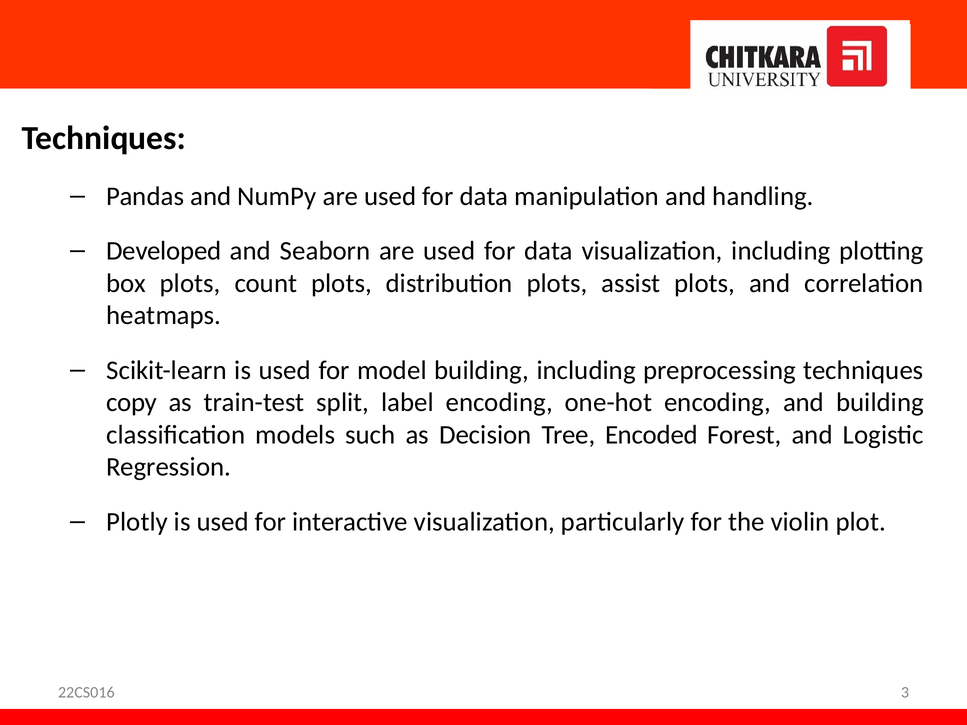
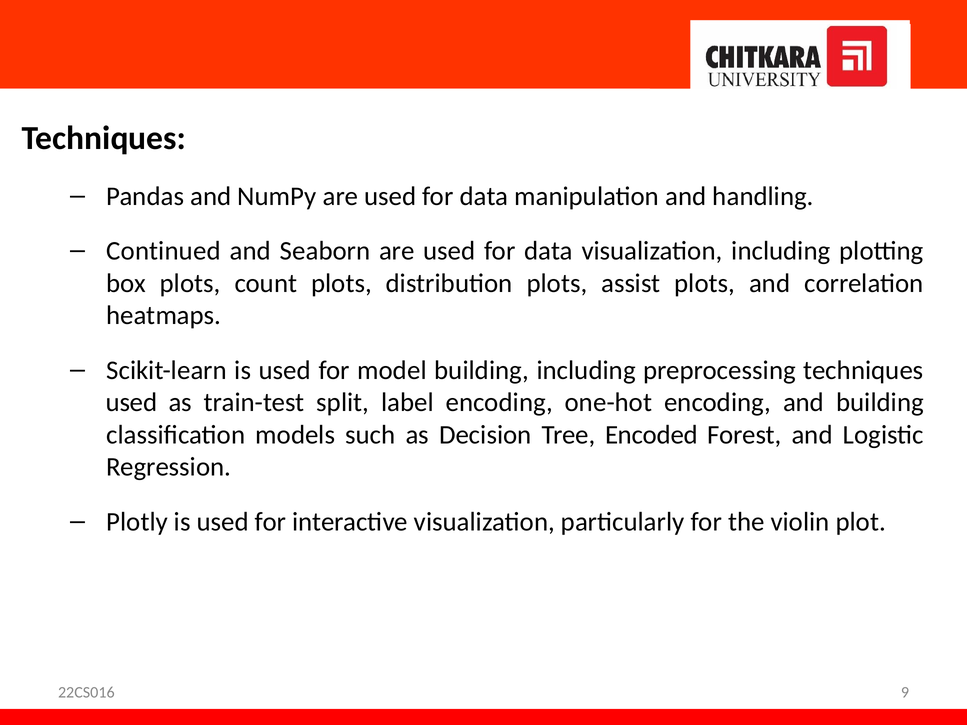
Developed: Developed -> Continued
copy at (132, 403): copy -> used
3: 3 -> 9
